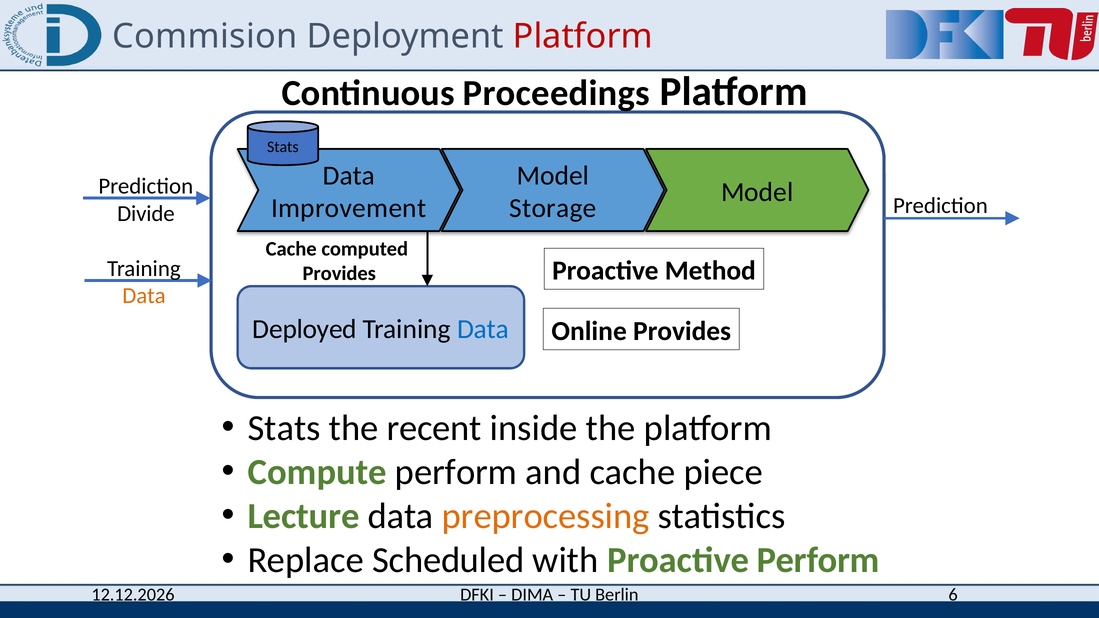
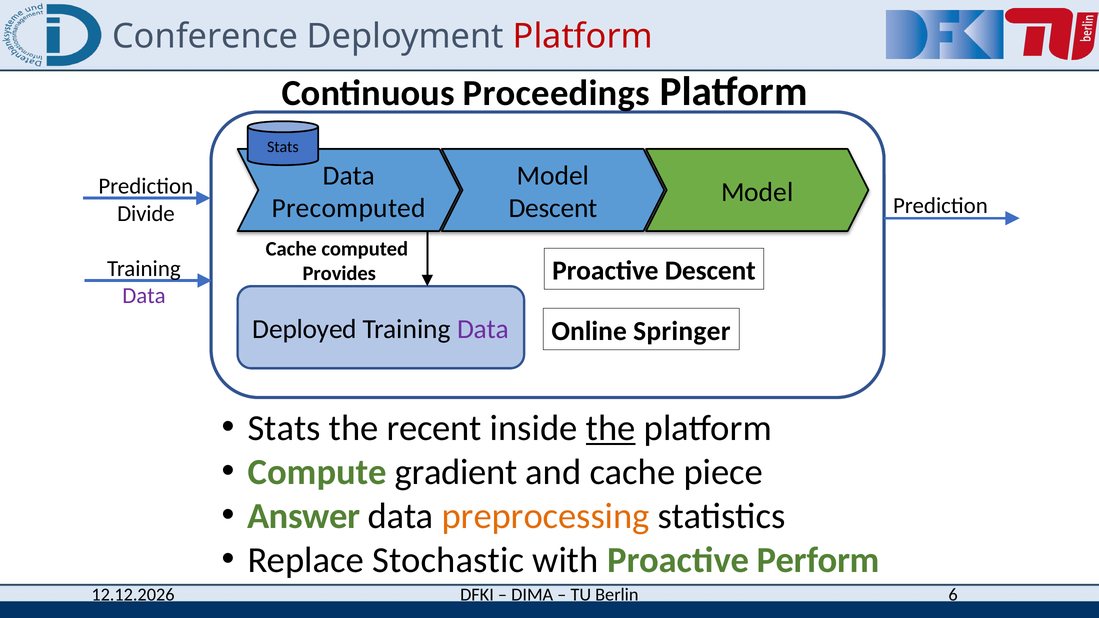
Commision: Commision -> Conference
Improvement: Improvement -> Precomputed
Storage at (553, 208): Storage -> Descent
Proactive Method: Method -> Descent
Data at (144, 296) colour: orange -> purple
Data at (483, 329) colour: blue -> purple
Online Provides: Provides -> Springer
the at (611, 428) underline: none -> present
Compute perform: perform -> gradient
Lecture: Lecture -> Answer
Scheduled: Scheduled -> Stochastic
